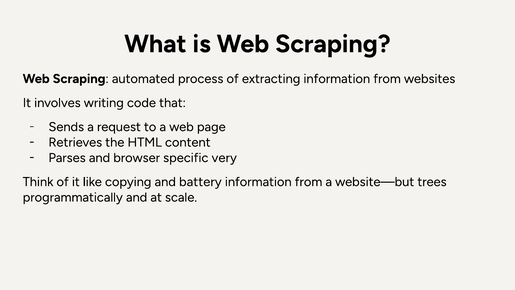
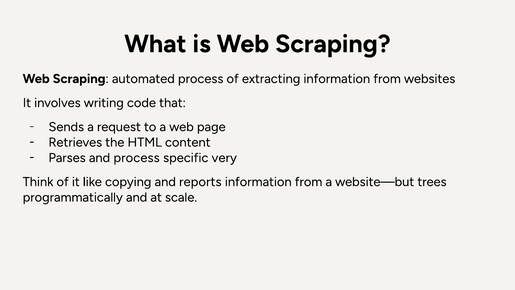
and browser: browser -> process
battery: battery -> reports
